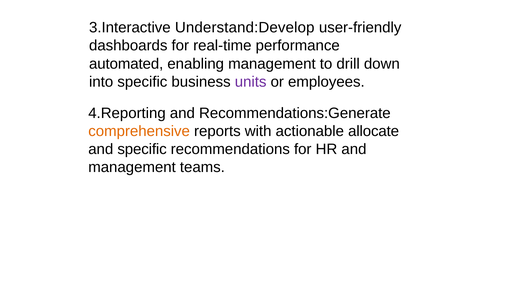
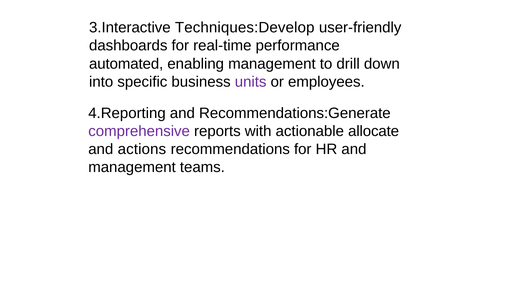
Understand:Develop: Understand:Develop -> Techniques:Develop
comprehensive colour: orange -> purple
and specific: specific -> actions
